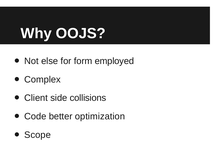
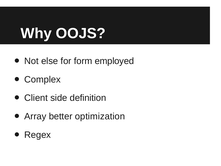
collisions: collisions -> definition
Code: Code -> Array
Scope: Scope -> Regex
